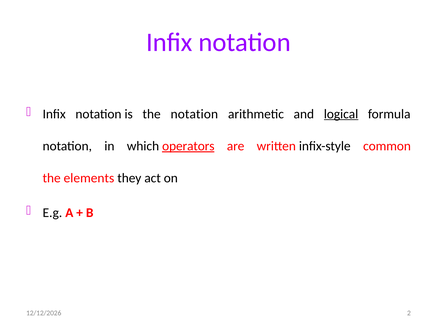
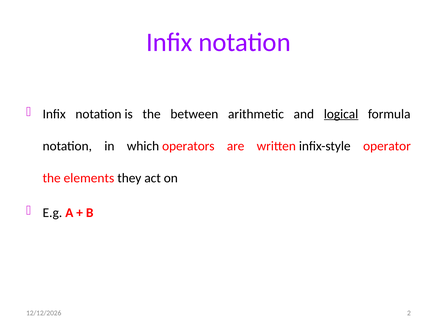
the notation: notation -> between
operators underline: present -> none
common: common -> operator
